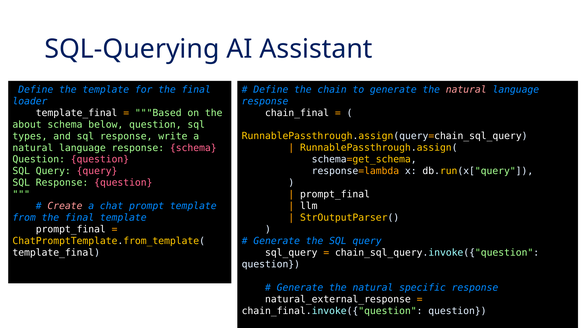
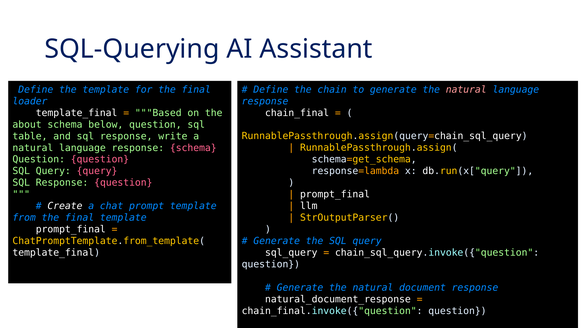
types: types -> table
Create colour: pink -> white
specific: specific -> document
natural_external_response: natural_external_response -> natural_document_response
